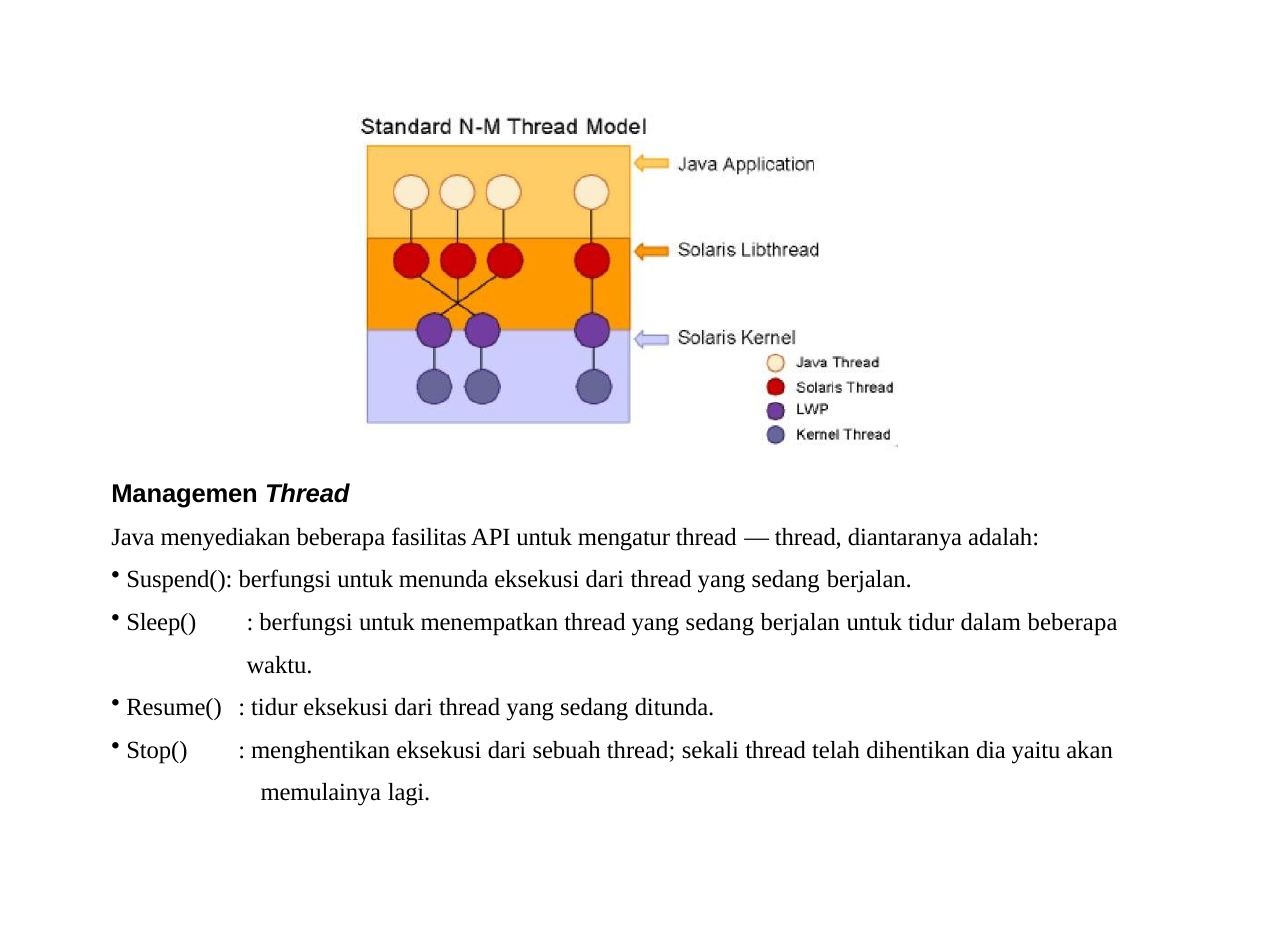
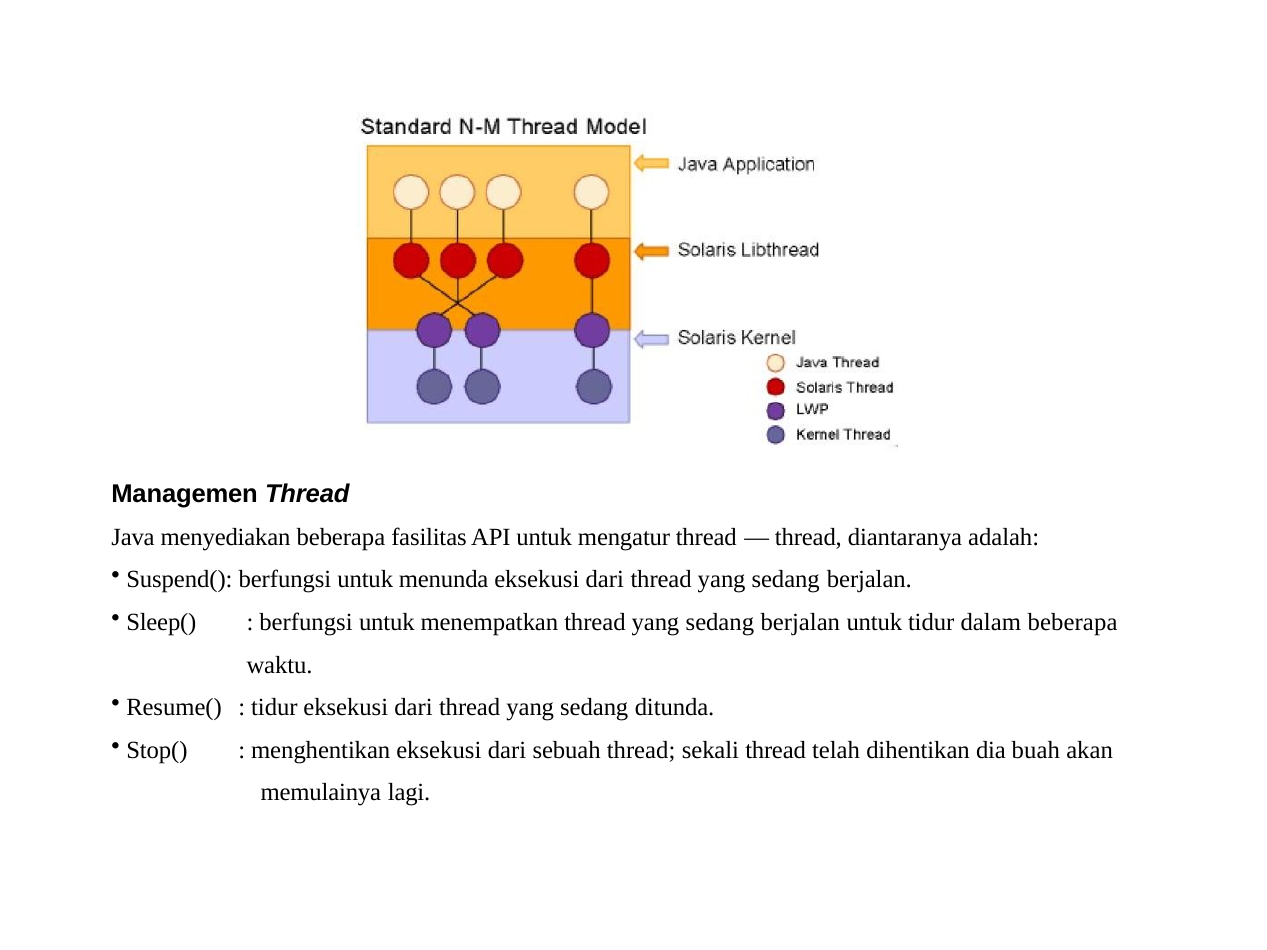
yaitu: yaitu -> buah
